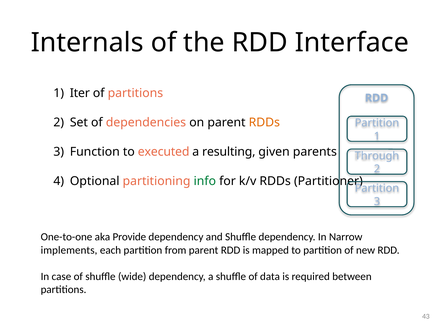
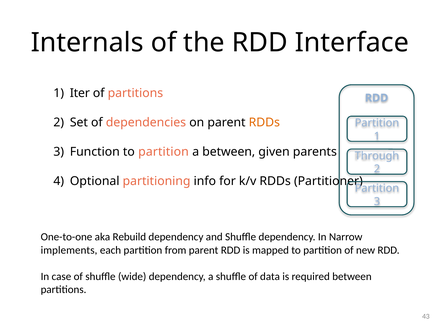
Function to executed: executed -> partition
a resulting: resulting -> between
info colour: green -> black
Provide: Provide -> Rebuild
